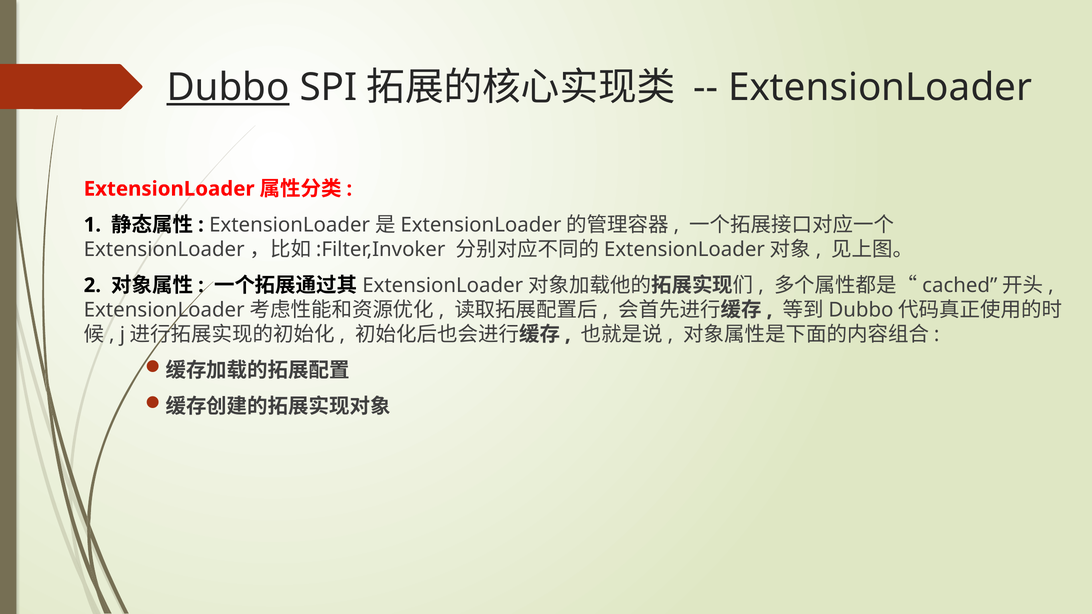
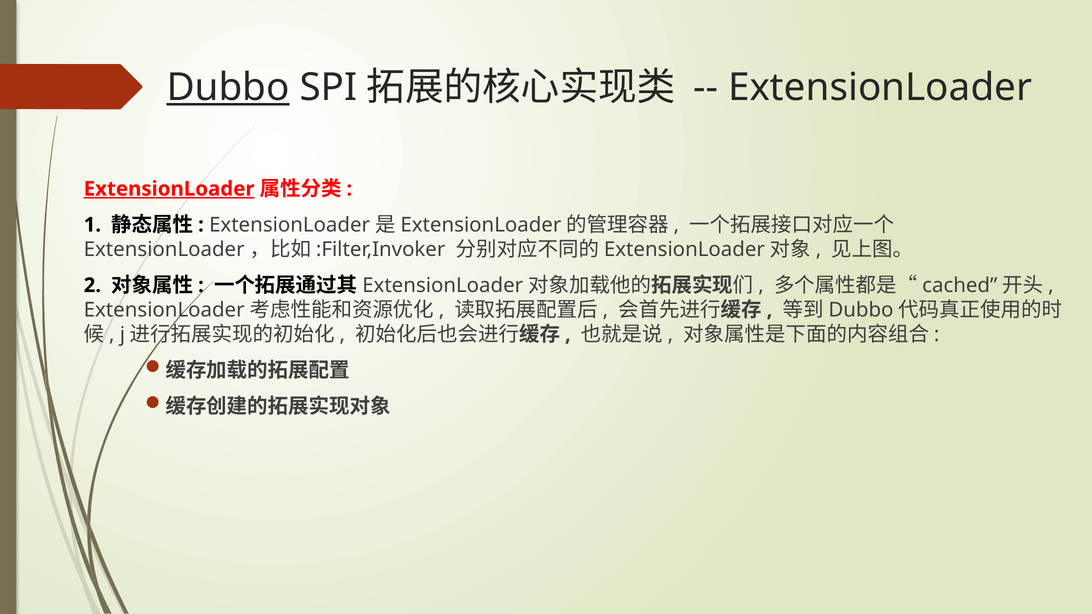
ExtensionLoader at (169, 189) underline: none -> present
